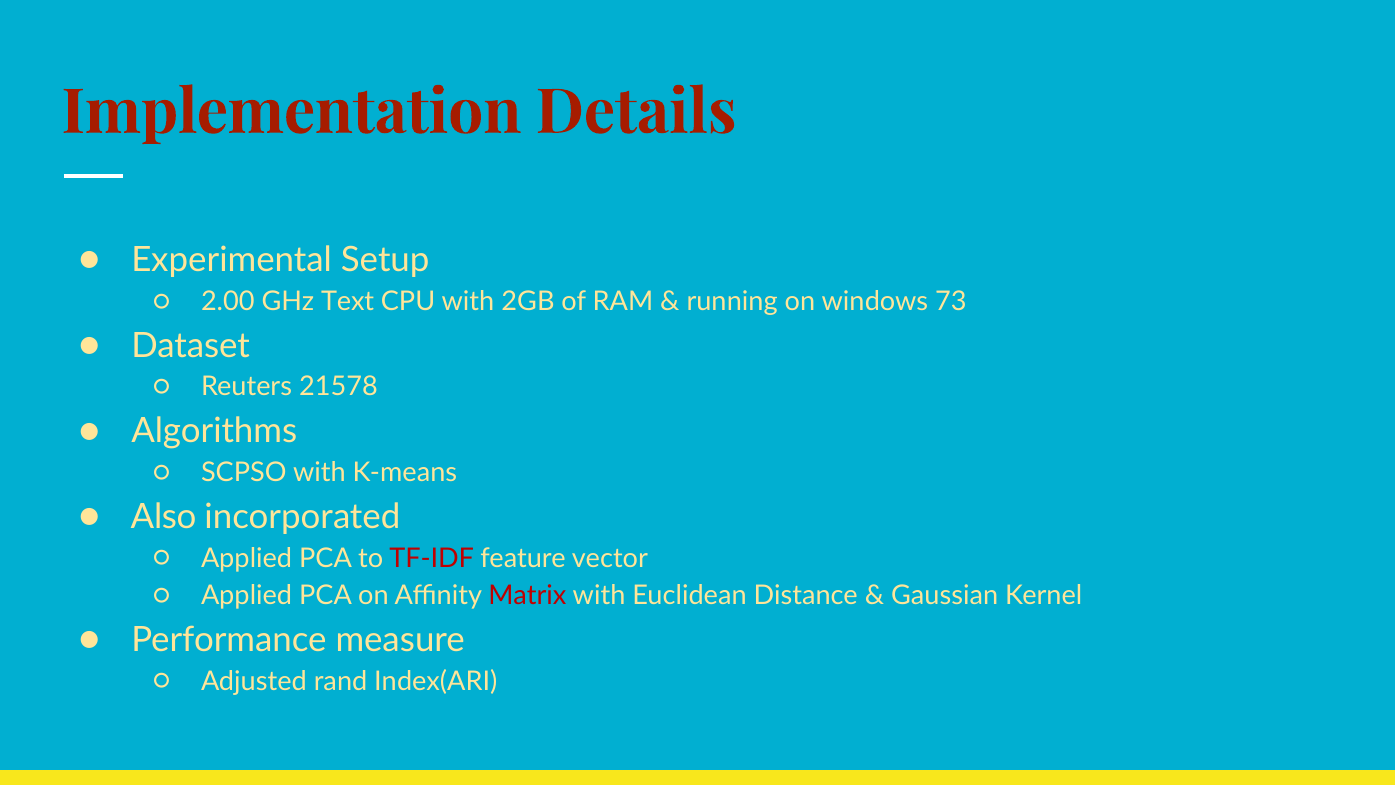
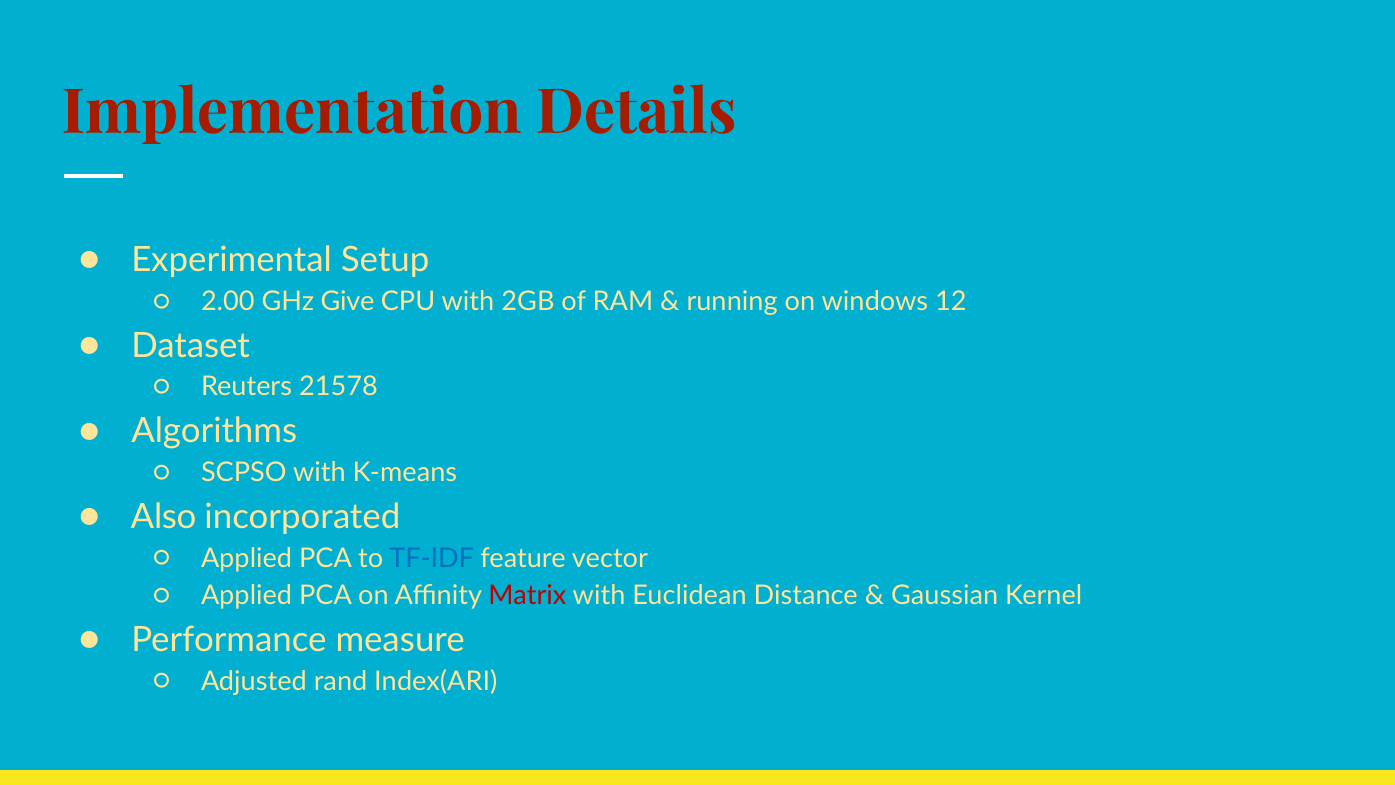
Text: Text -> Give
73: 73 -> 12
TF-IDF colour: red -> blue
